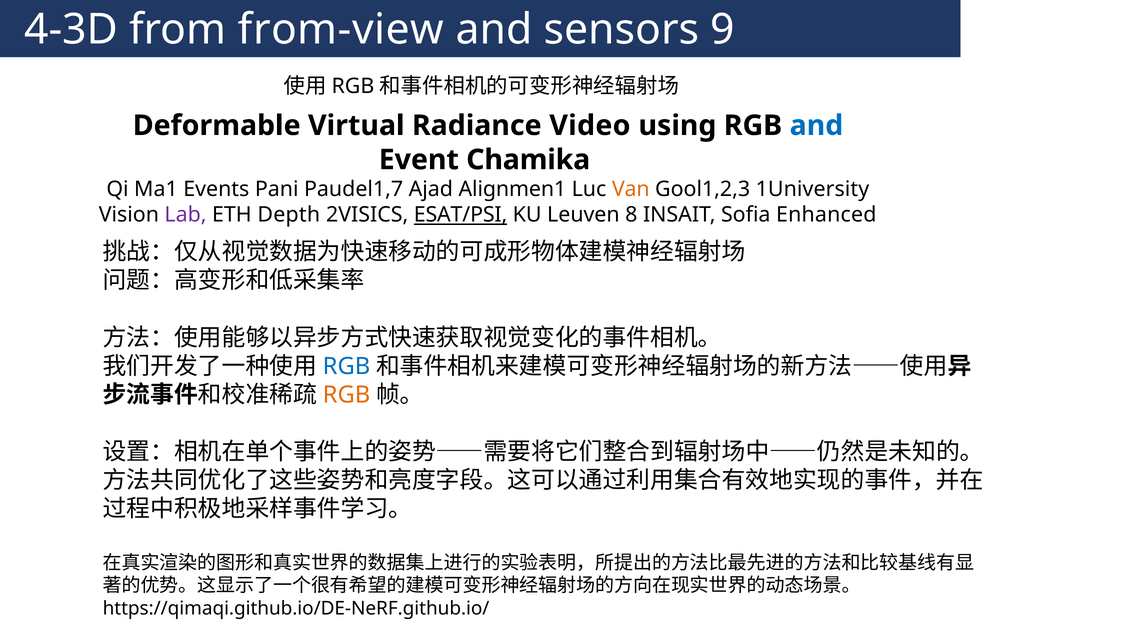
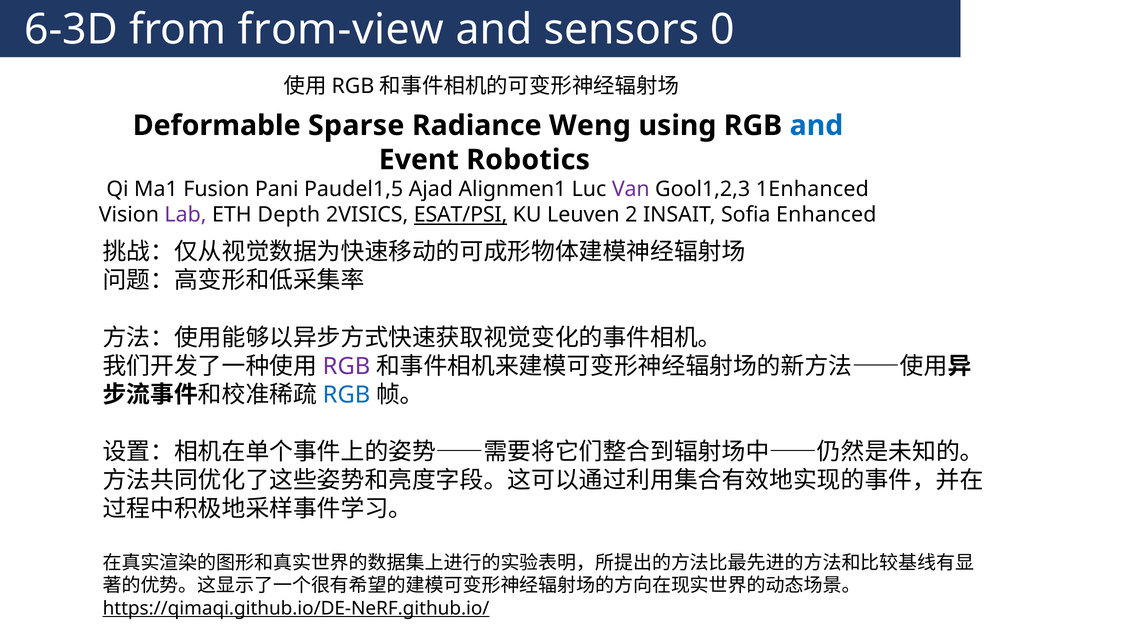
4-3D: 4-3D -> 6-3D
9: 9 -> 0
Virtual: Virtual -> Sparse
Video: Video -> Weng
Chamika: Chamika -> Robotics
Events: Events -> Fusion
Paudel1,7: Paudel1,7 -> Paudel1,5
Van colour: orange -> purple
1University: 1University -> 1Enhanced
8: 8 -> 2
RGB at (347, 366) colour: blue -> purple
RGB at (347, 395) colour: orange -> blue
https://qimaqi.github.io/DE-NeRF.github.io/ underline: none -> present
